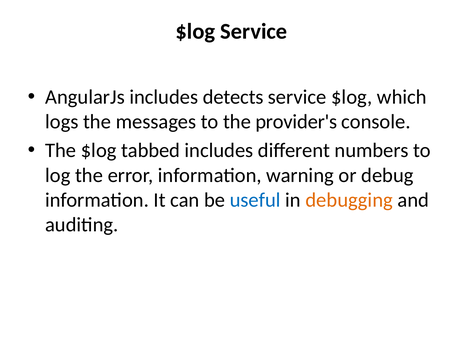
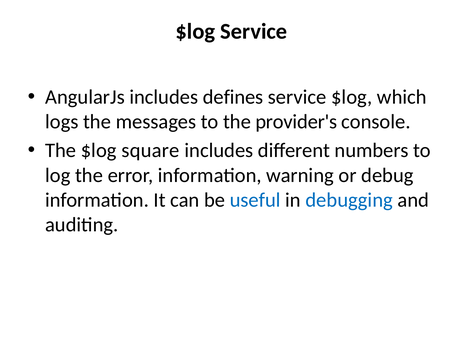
detects: detects -> defines
tabbed: tabbed -> square
debugging colour: orange -> blue
